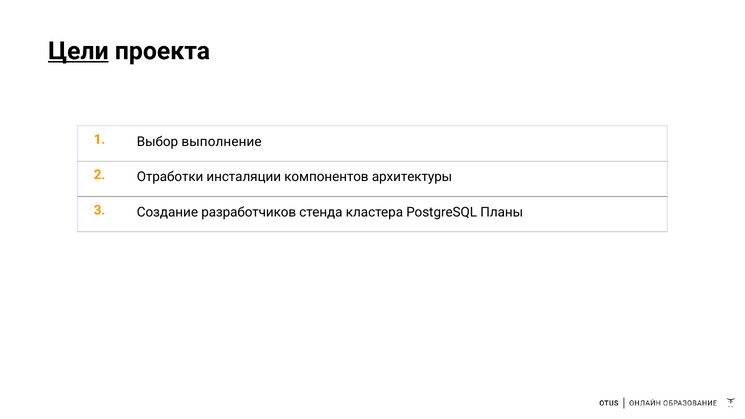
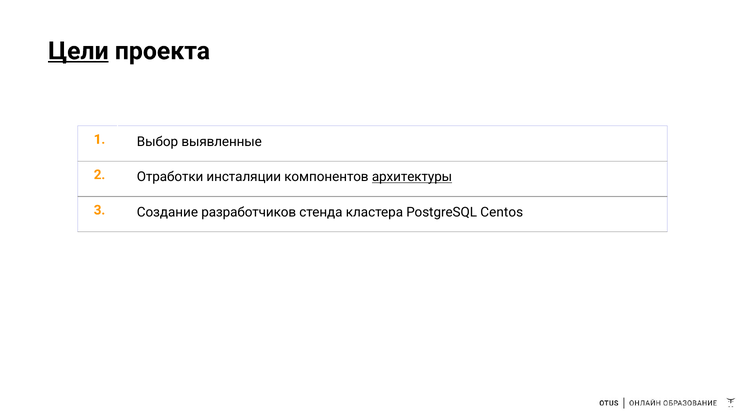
выполнение: выполнение -> выявленные
архитектуры underline: none -> present
Планы: Планы -> Centos
